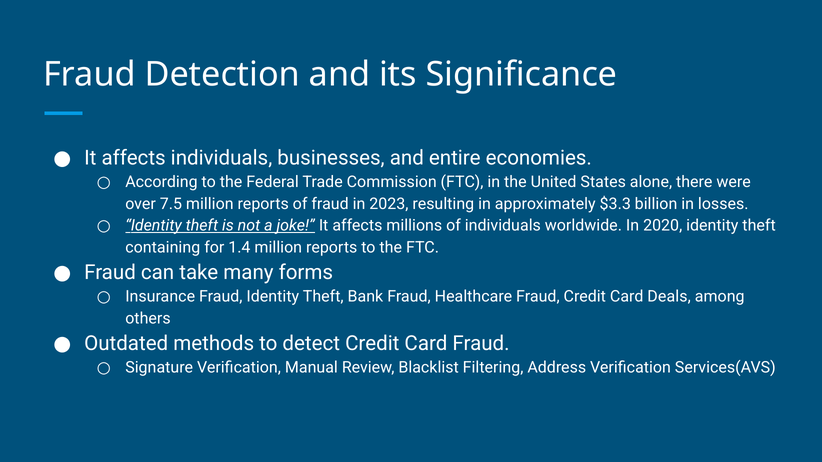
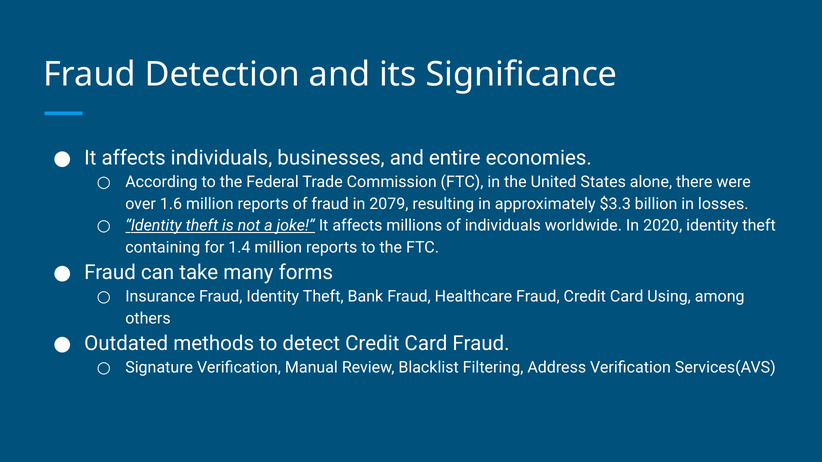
7.5: 7.5 -> 1.6
2023: 2023 -> 2079
Deals: Deals -> Using
